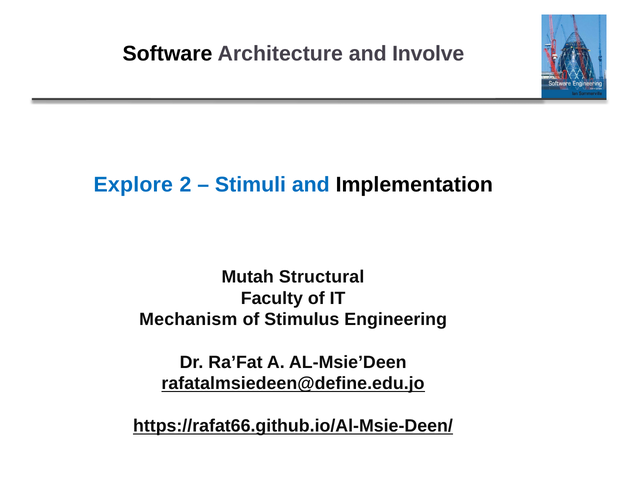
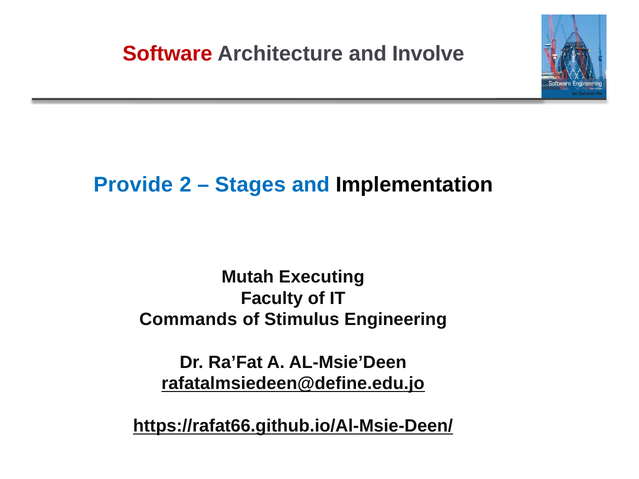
Software colour: black -> red
Explore: Explore -> Provide
Stimuli: Stimuli -> Stages
Structural: Structural -> Executing
Mechanism: Mechanism -> Commands
